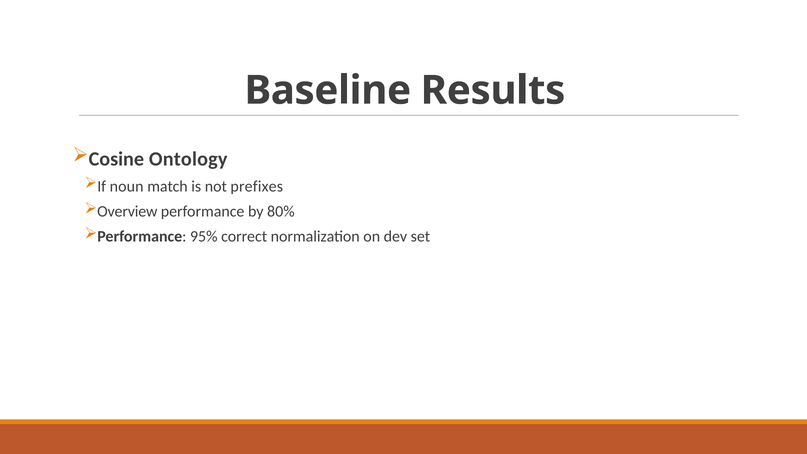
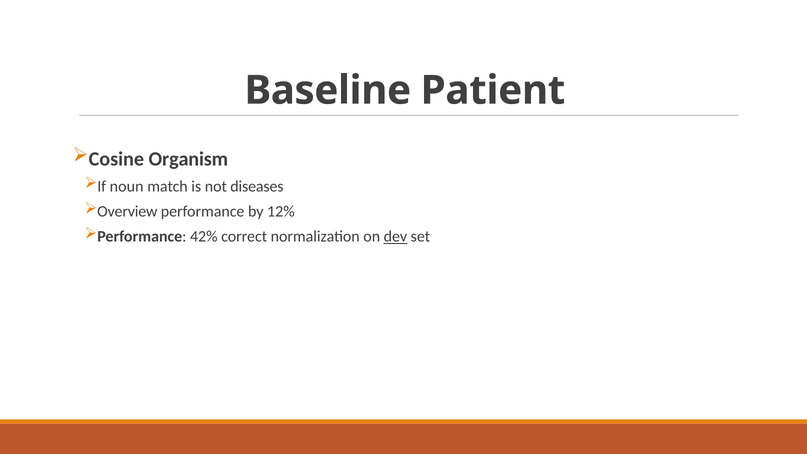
Results: Results -> Patient
Ontology: Ontology -> Organism
prefixes: prefixes -> diseases
80%: 80% -> 12%
95%: 95% -> 42%
dev underline: none -> present
